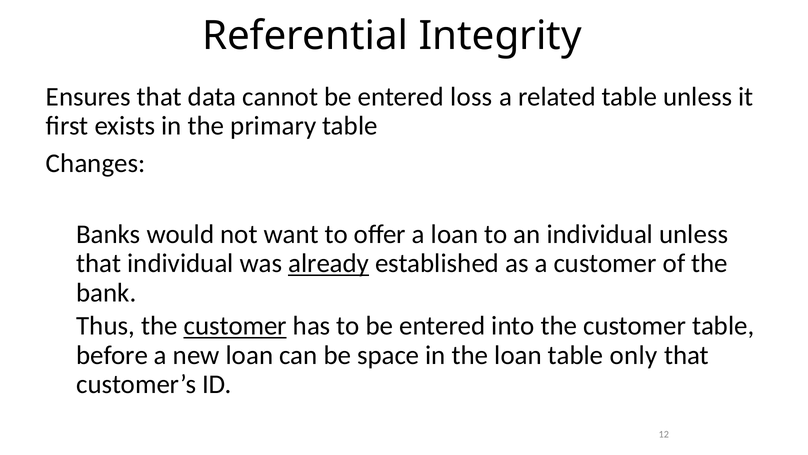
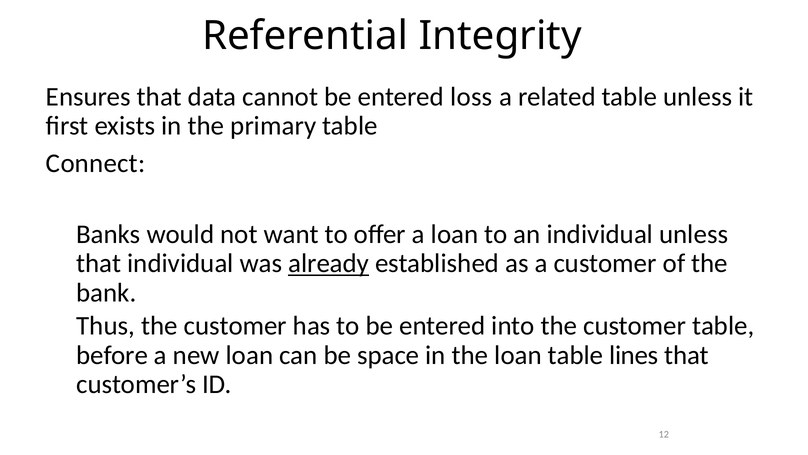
Changes: Changes -> Connect
customer at (235, 326) underline: present -> none
only: only -> lines
